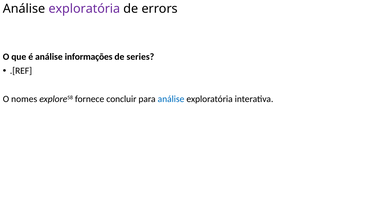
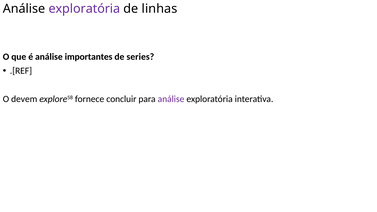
errors: errors -> linhas
informações: informações -> importantes
nomes: nomes -> devem
análise at (171, 99) colour: blue -> purple
